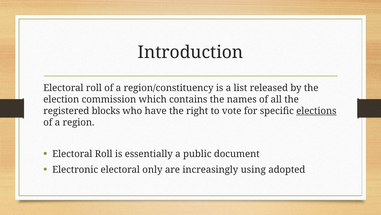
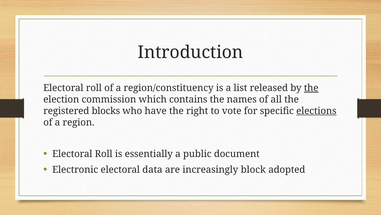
the at (311, 88) underline: none -> present
only: only -> data
using: using -> block
